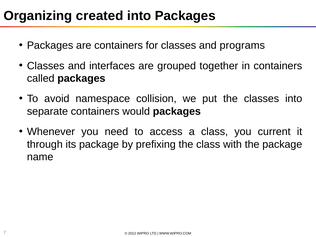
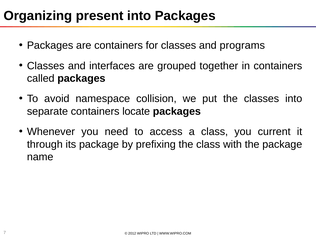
created: created -> present
would: would -> locate
